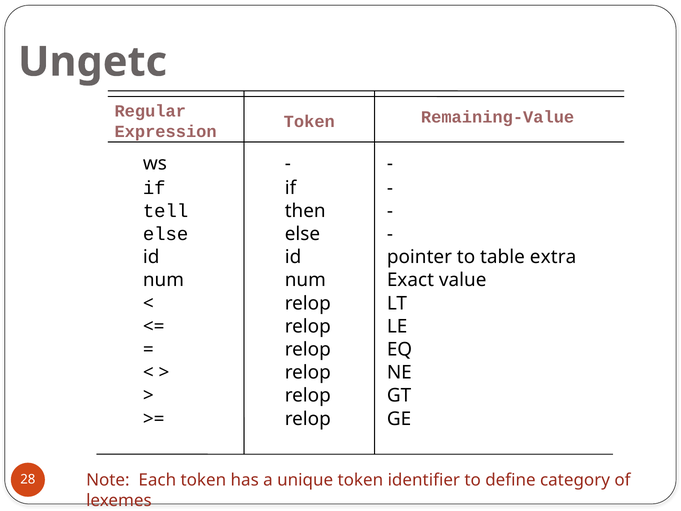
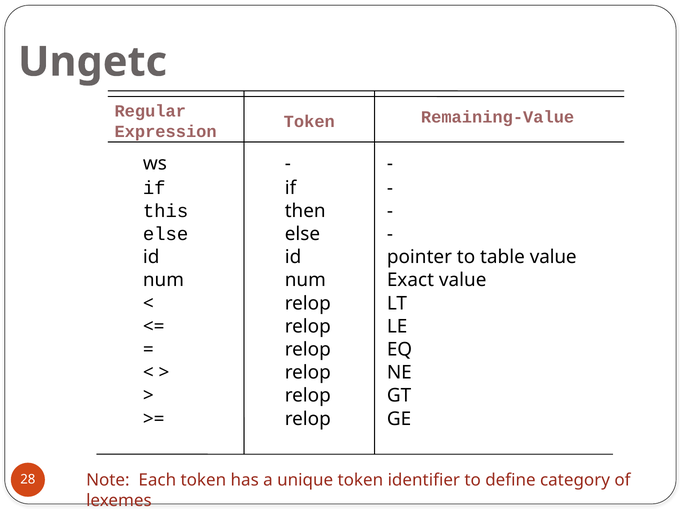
tell: tell -> this
table extra: extra -> value
